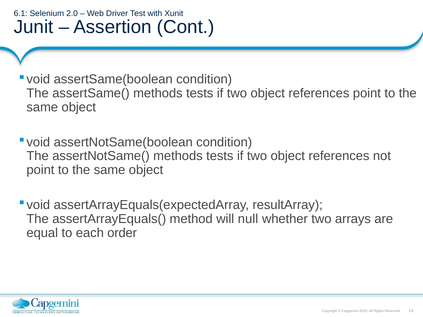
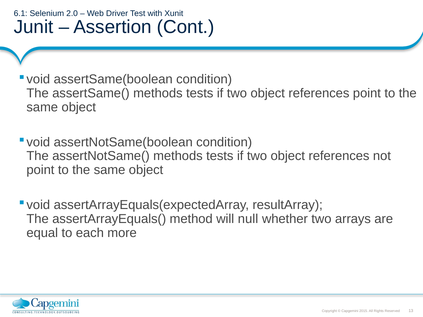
order: order -> more
